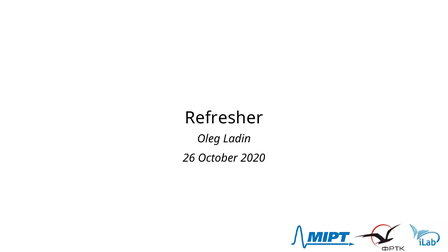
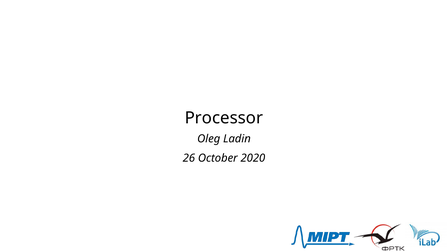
Refresher: Refresher -> Processor
